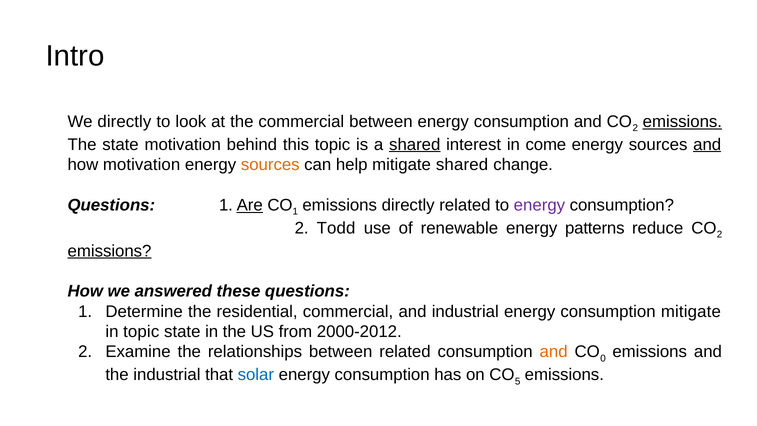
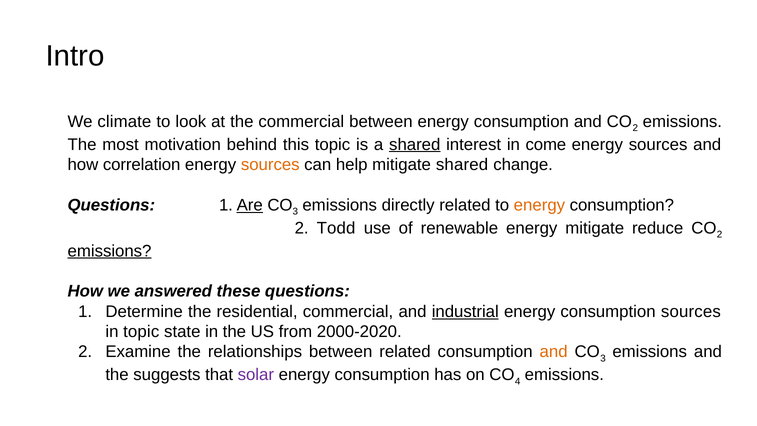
We directly: directly -> climate
emissions at (682, 122) underline: present -> none
The state: state -> most
and at (707, 144) underline: present -> none
how motivation: motivation -> correlation
1 at (295, 211): 1 -> 3
energy at (539, 205) colour: purple -> orange
energy patterns: patterns -> mitigate
industrial at (465, 311) underline: none -> present
consumption mitigate: mitigate -> sources
2000-2012: 2000-2012 -> 2000-2020
0 at (603, 358): 0 -> 3
the industrial: industrial -> suggests
solar colour: blue -> purple
5: 5 -> 4
